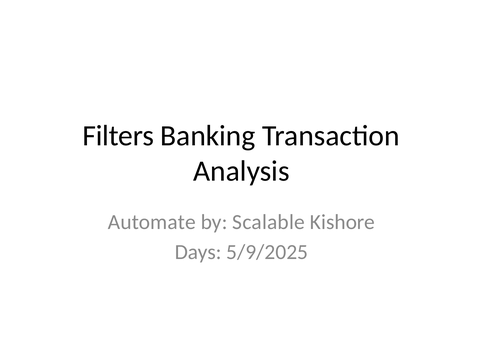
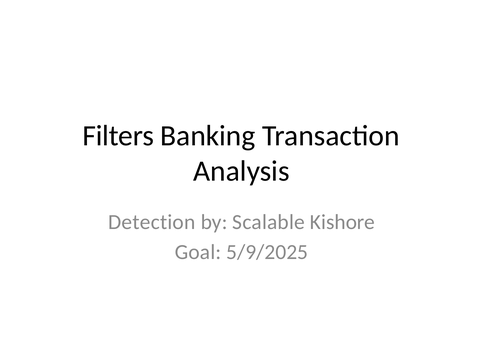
Automate: Automate -> Detection
Days: Days -> Goal
